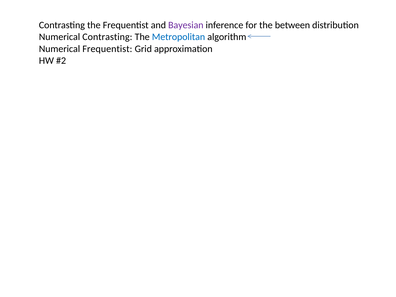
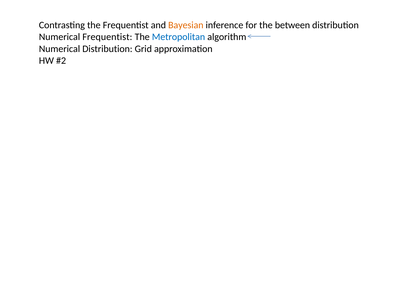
Bayesian colour: purple -> orange
Numerical Contrasting: Contrasting -> Frequentist
Numerical Frequentist: Frequentist -> Distribution
